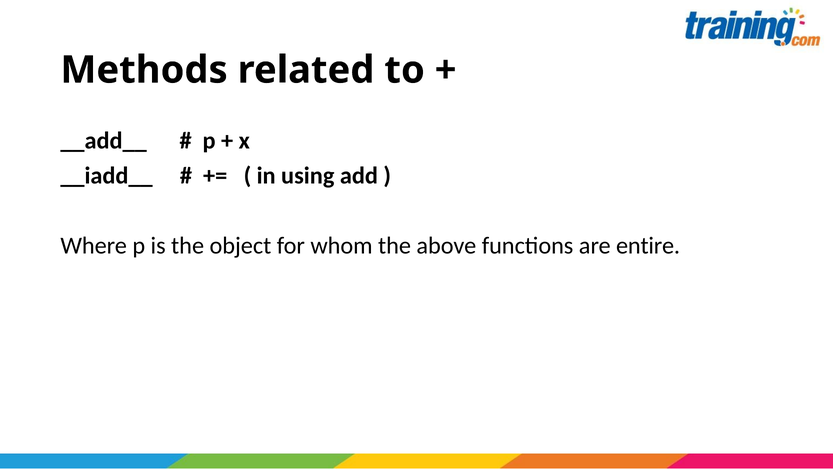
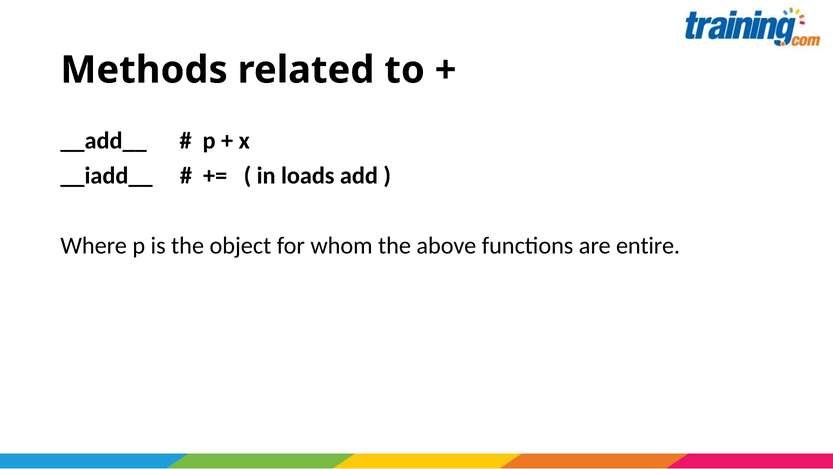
using: using -> loads
